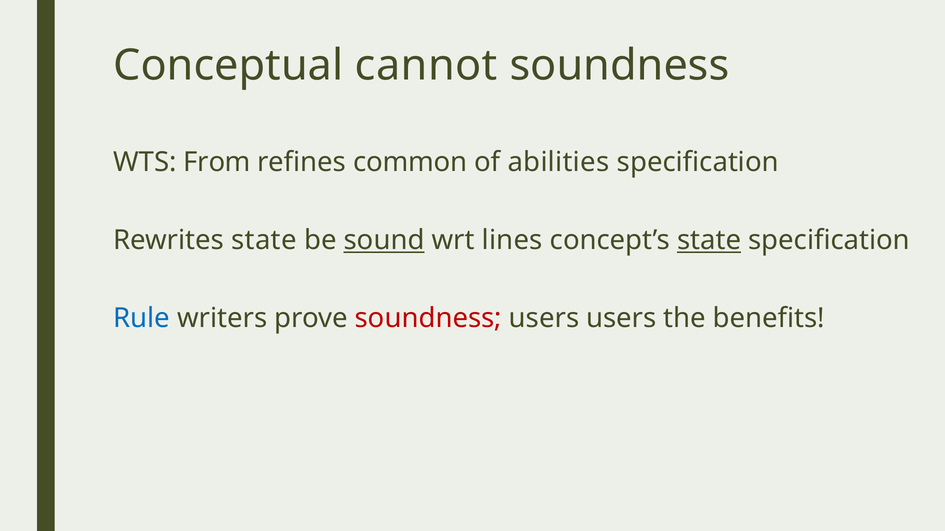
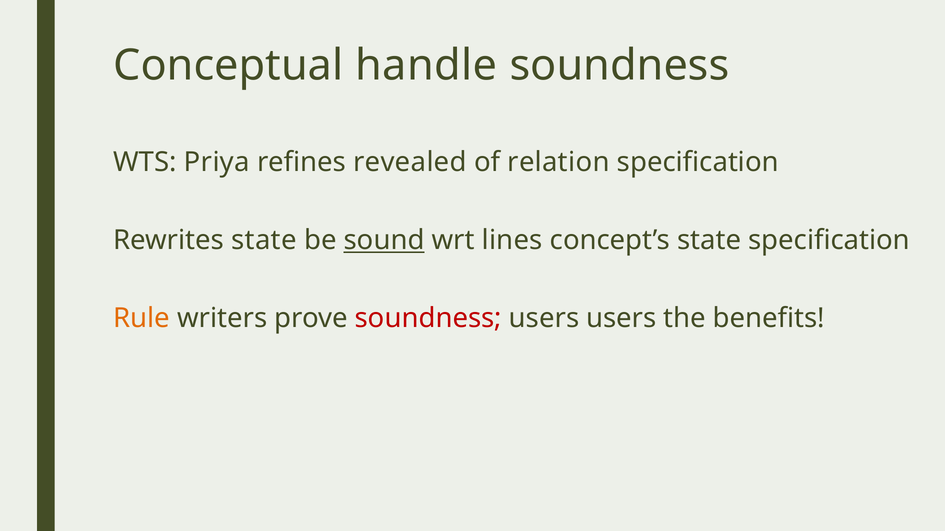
cannot: cannot -> handle
From: From -> Priya
common: common -> revealed
abilities: abilities -> relation
state at (709, 241) underline: present -> none
Rule colour: blue -> orange
